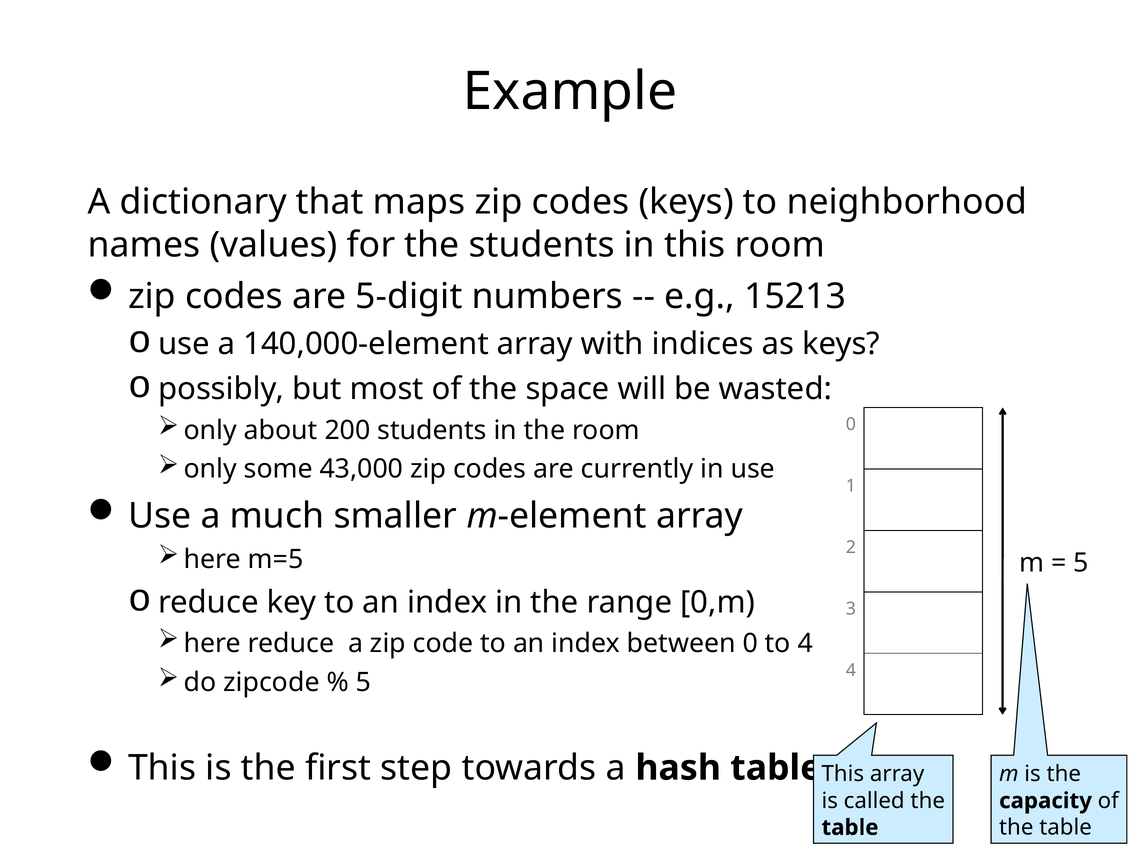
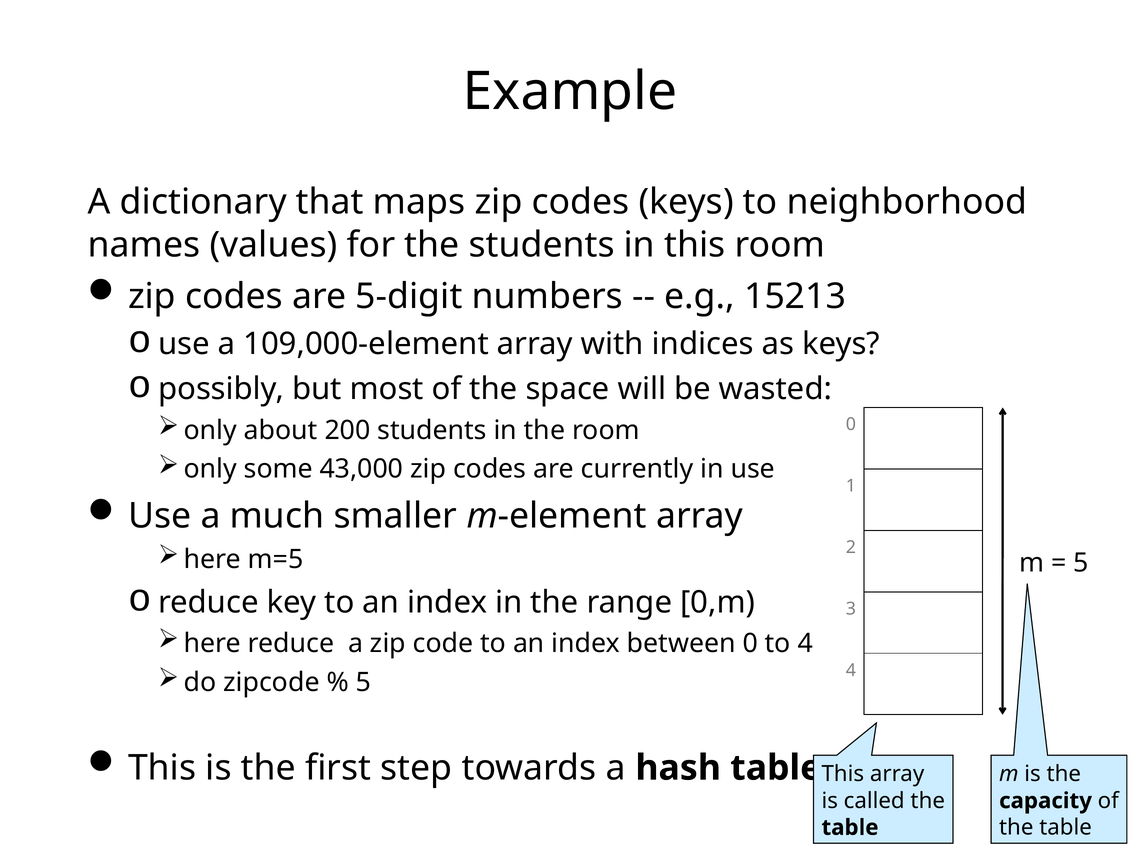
140,000-element: 140,000-element -> 109,000-element
